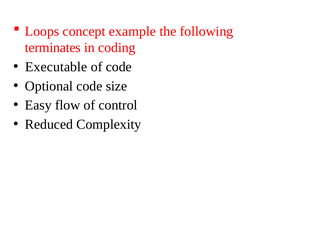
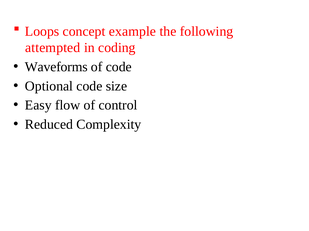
terminates: terminates -> attempted
Executable: Executable -> Waveforms
